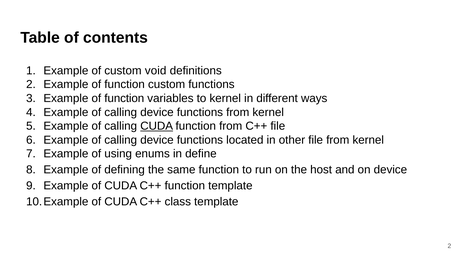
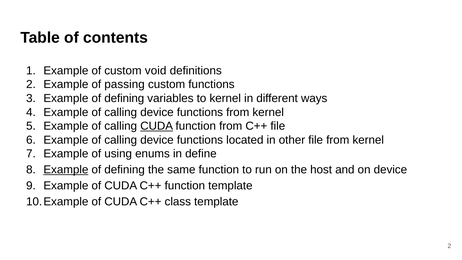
function at (125, 84): function -> passing
function at (124, 98): function -> defining
Example at (66, 170) underline: none -> present
